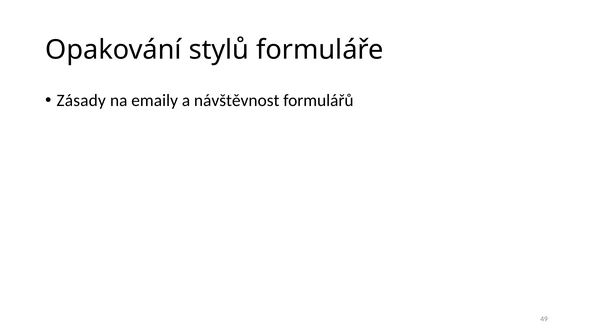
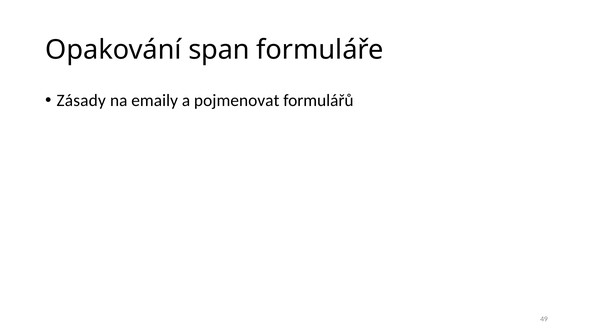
stylů: stylů -> span
návštěvnost: návštěvnost -> pojmenovat
